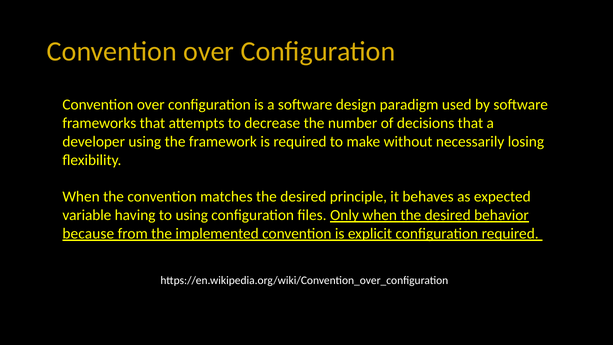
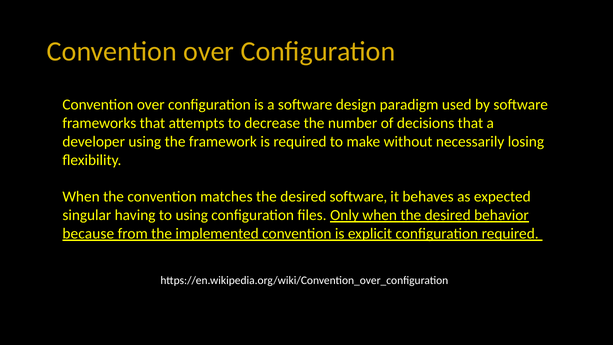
desired principle: principle -> software
variable: variable -> singular
